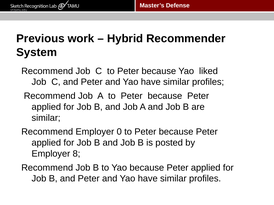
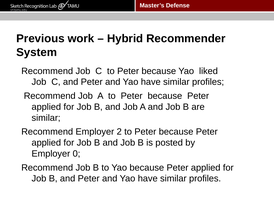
0: 0 -> 2
8: 8 -> 0
